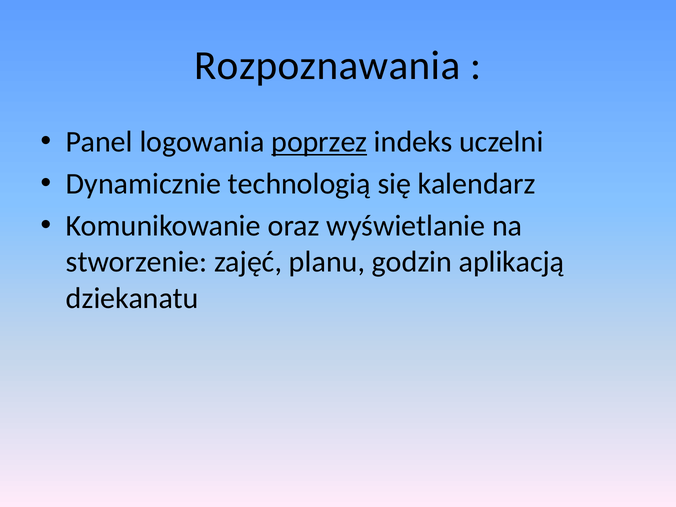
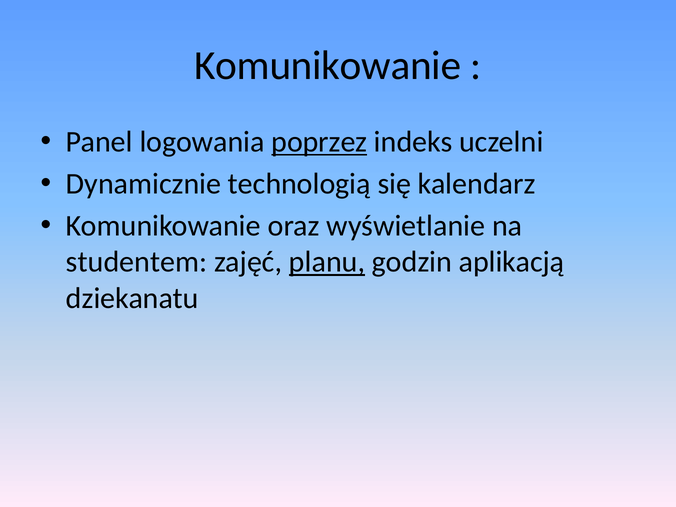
Rozpoznawania at (327, 65): Rozpoznawania -> Komunikowanie
stworzenie: stworzenie -> studentem
planu underline: none -> present
